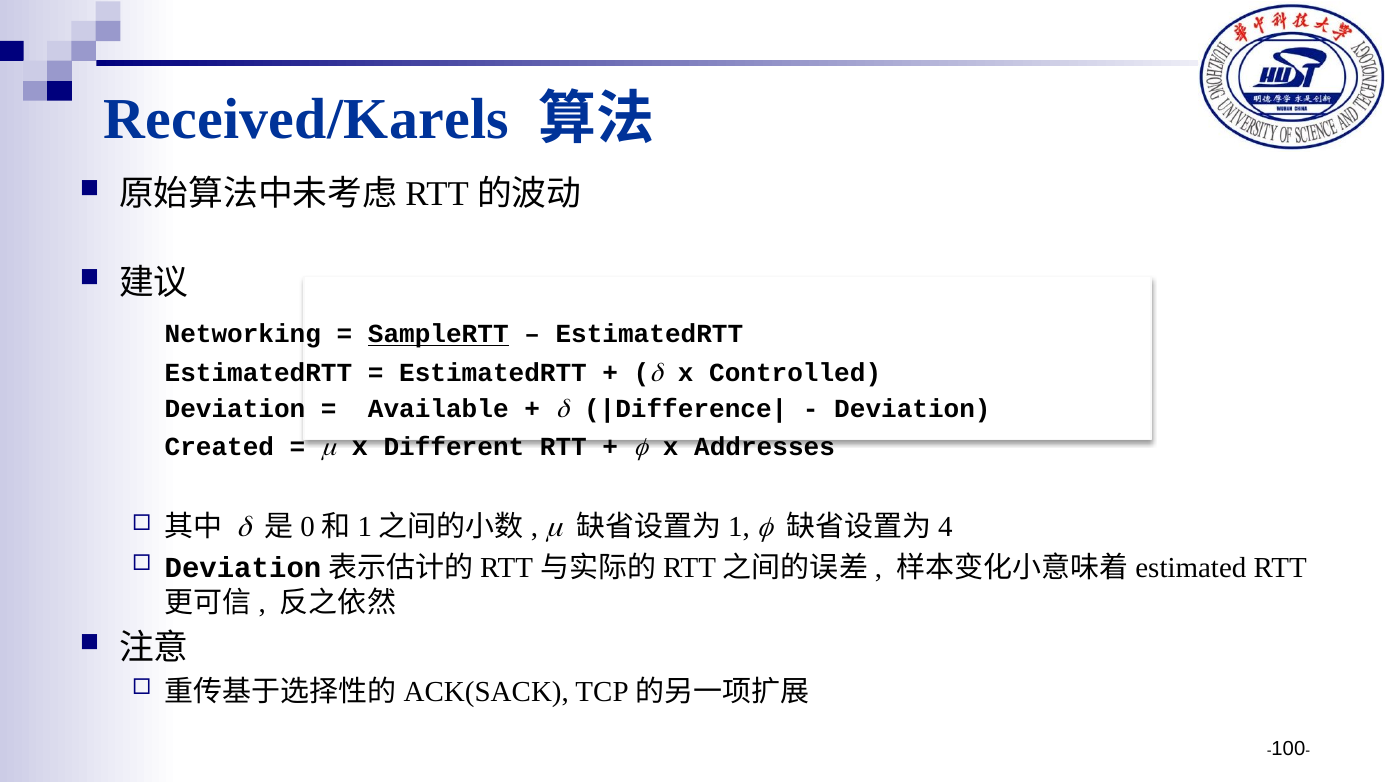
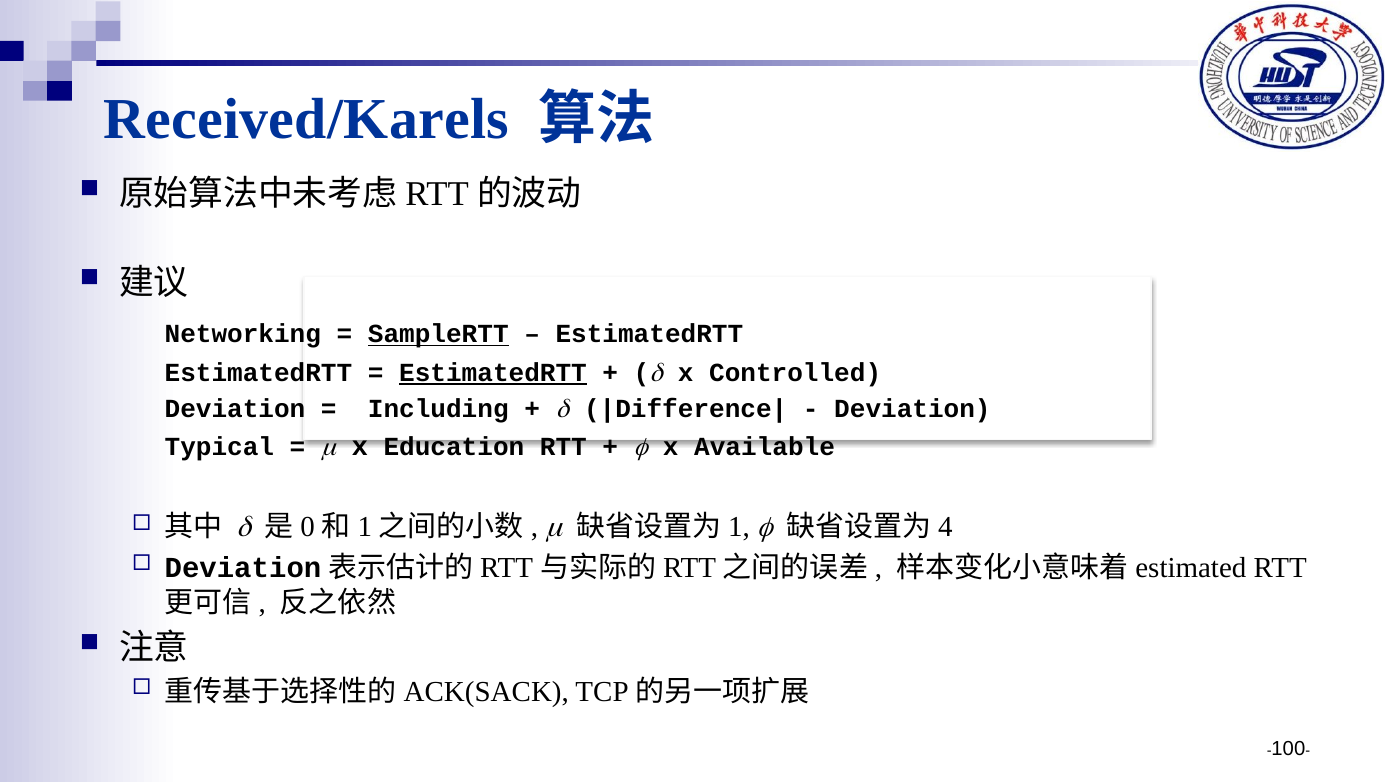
EstimatedRTT at (493, 372) underline: none -> present
Available: Available -> Including
Created: Created -> Typical
Different: Different -> Education
Addresses: Addresses -> Available
